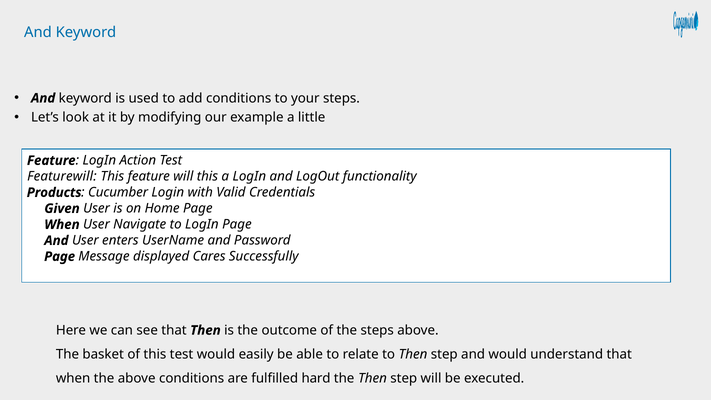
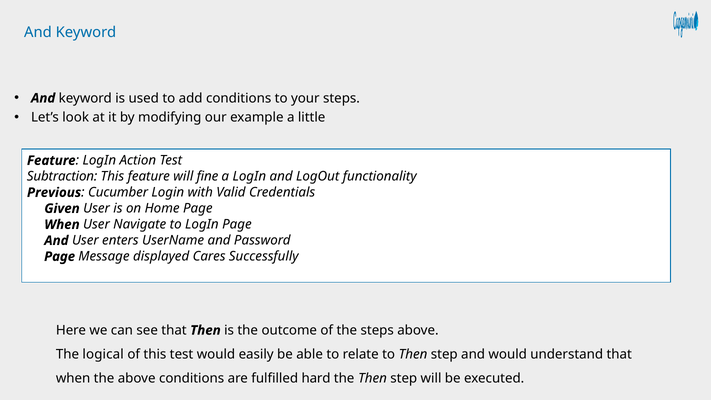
Featurewill: Featurewill -> Subtraction
will this: this -> fine
Products: Products -> Previous
basket: basket -> logical
